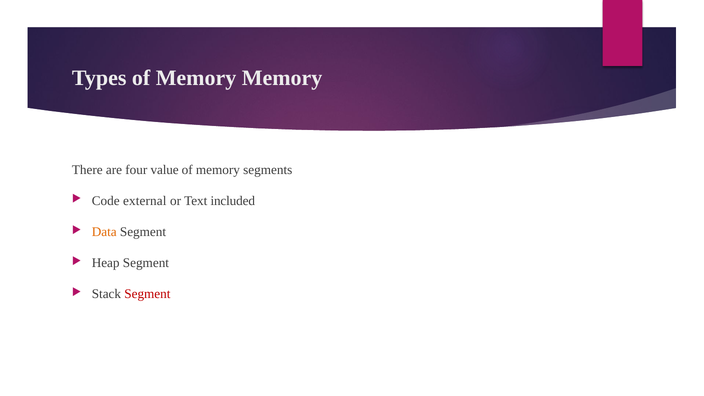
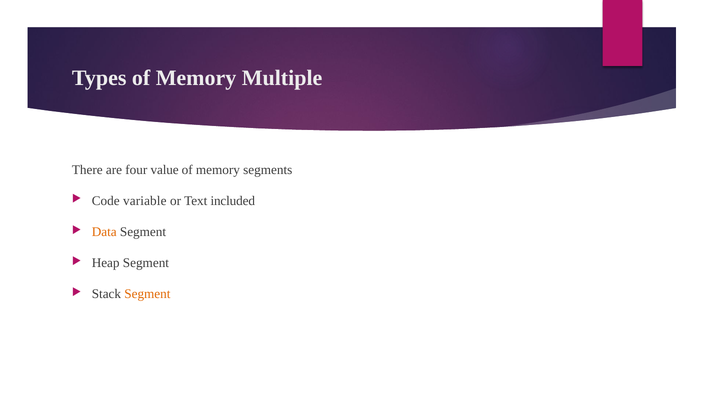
Memory Memory: Memory -> Multiple
external: external -> variable
Segment at (147, 294) colour: red -> orange
